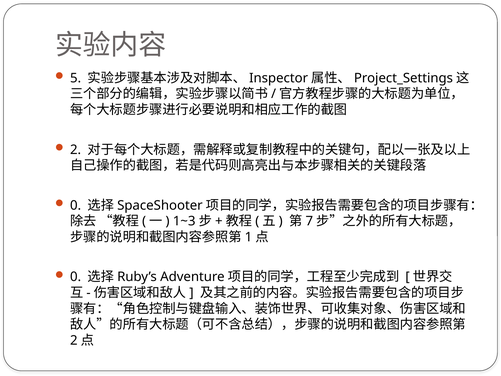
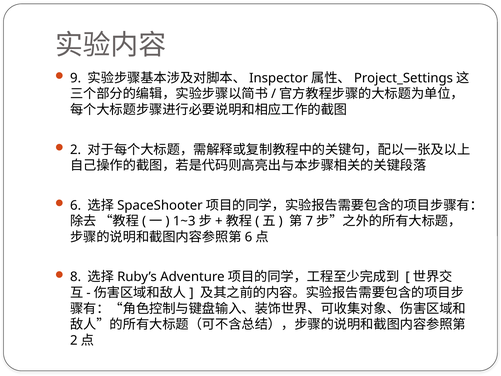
5: 5 -> 9
0 at (76, 205): 0 -> 6
1 at (248, 237): 1 -> 6
0 at (76, 277): 0 -> 8
